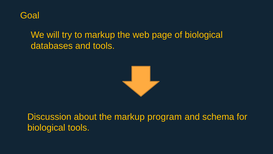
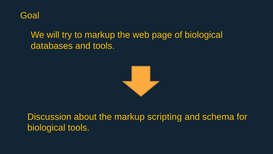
program: program -> scripting
